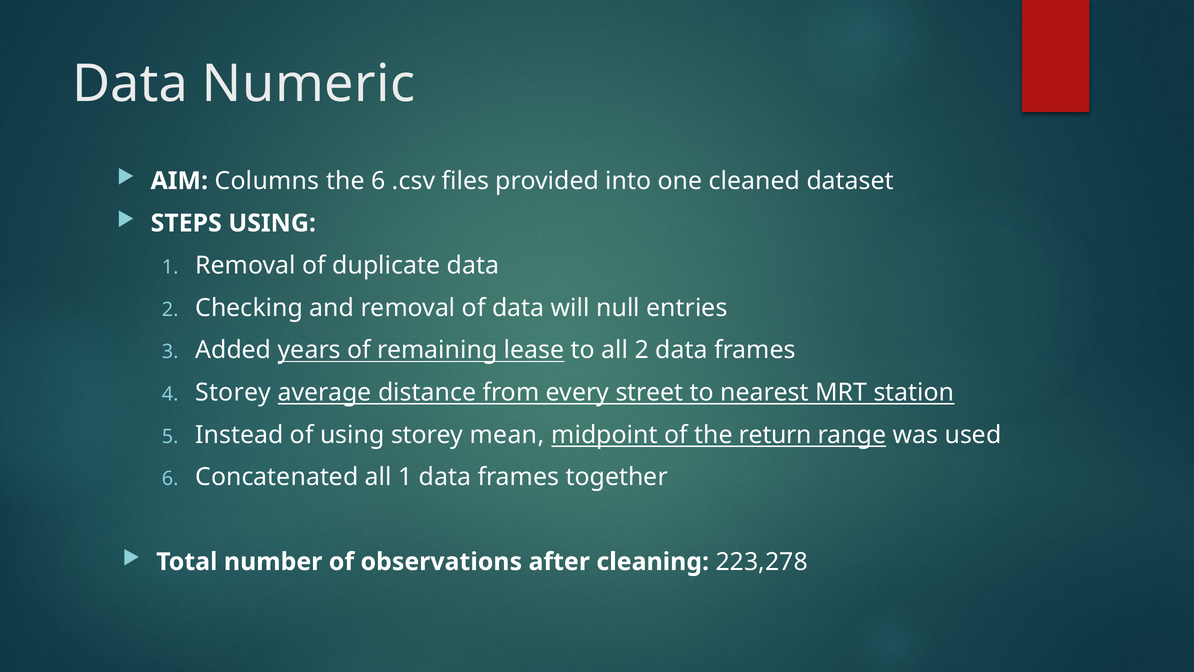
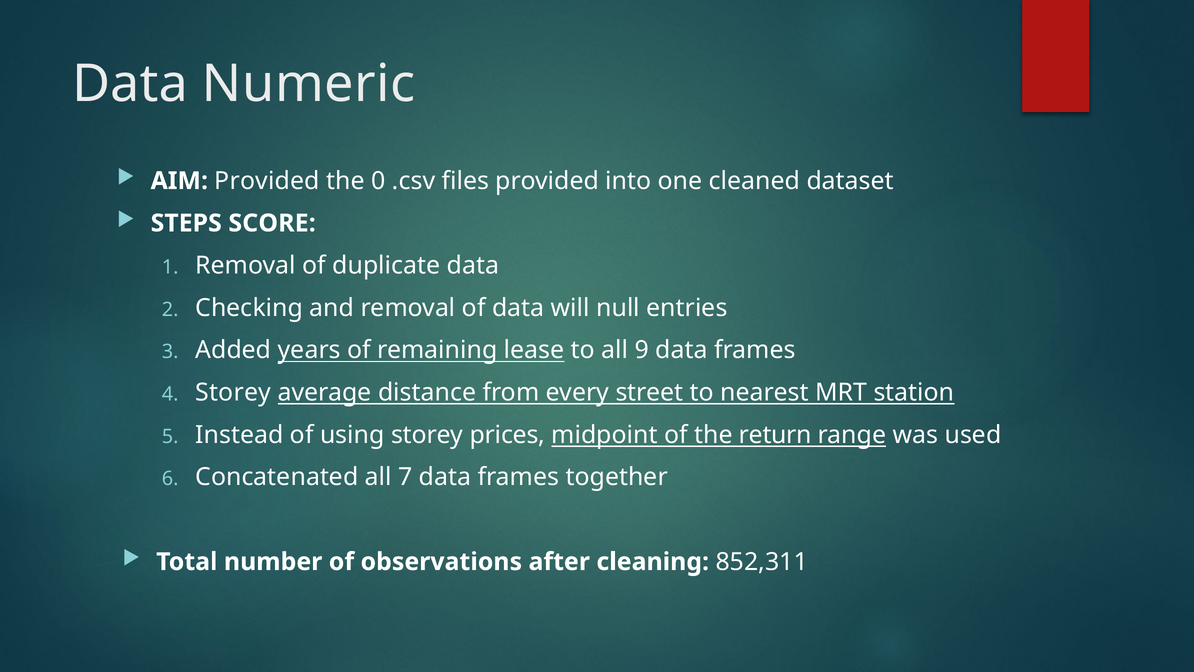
AIM Columns: Columns -> Provided
the 6: 6 -> 0
STEPS USING: USING -> SCORE
all 2: 2 -> 9
mean: mean -> prices
all 1: 1 -> 7
223,278: 223,278 -> 852,311
